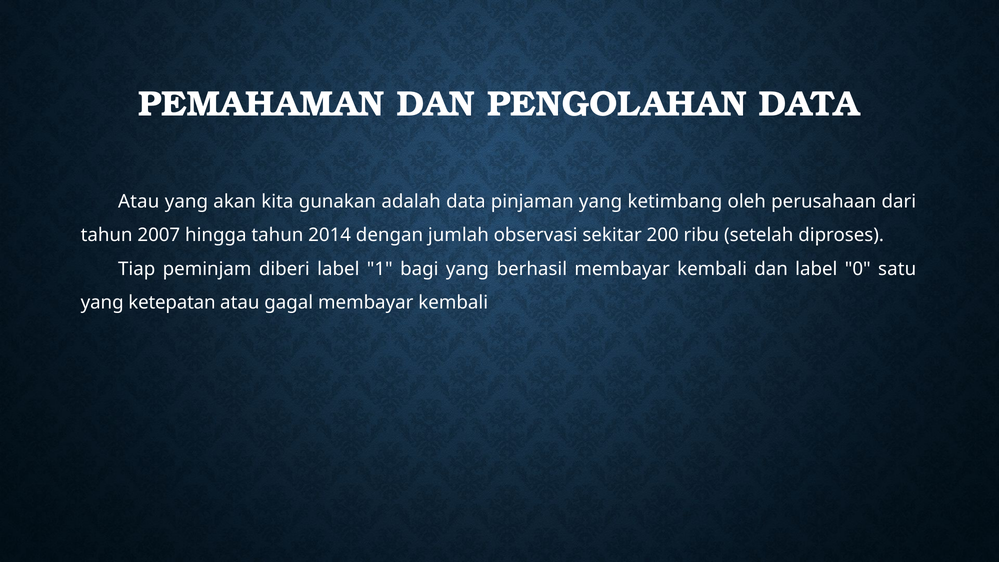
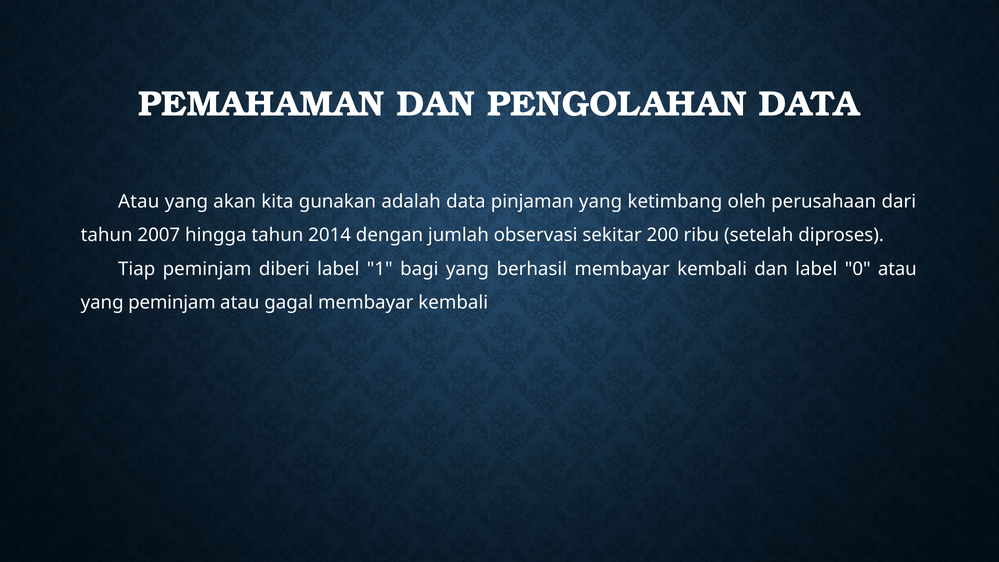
0 satu: satu -> atau
yang ketepatan: ketepatan -> peminjam
